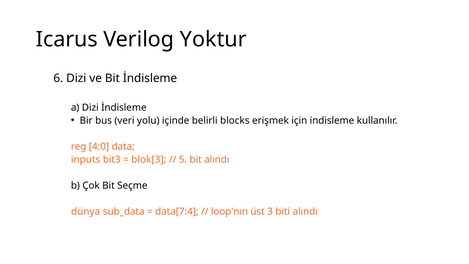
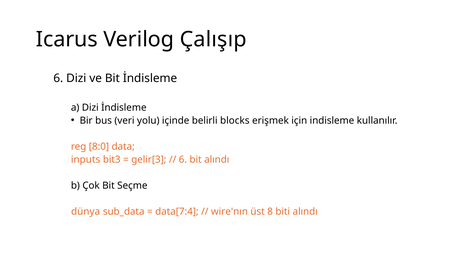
Yoktur: Yoktur -> Çalışıp
4:0: 4:0 -> 8:0
blok[3: blok[3 -> gelir[3
5 at (183, 159): 5 -> 6
loop'nın: loop'nın -> wire'nın
3: 3 -> 8
